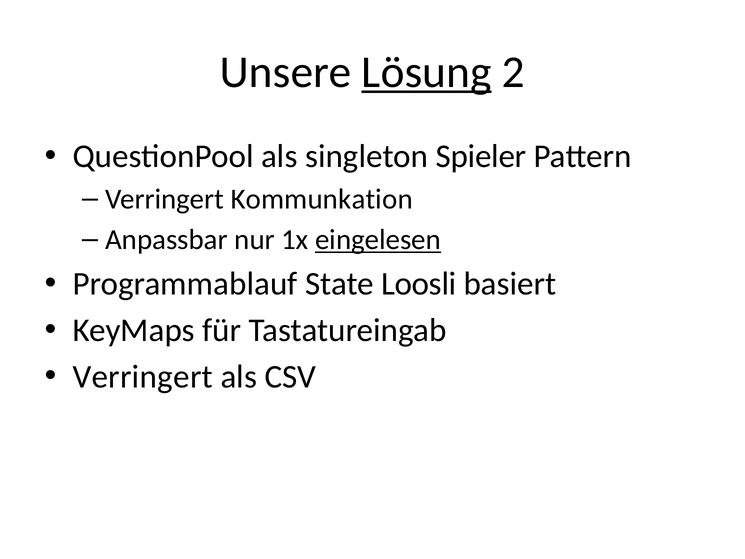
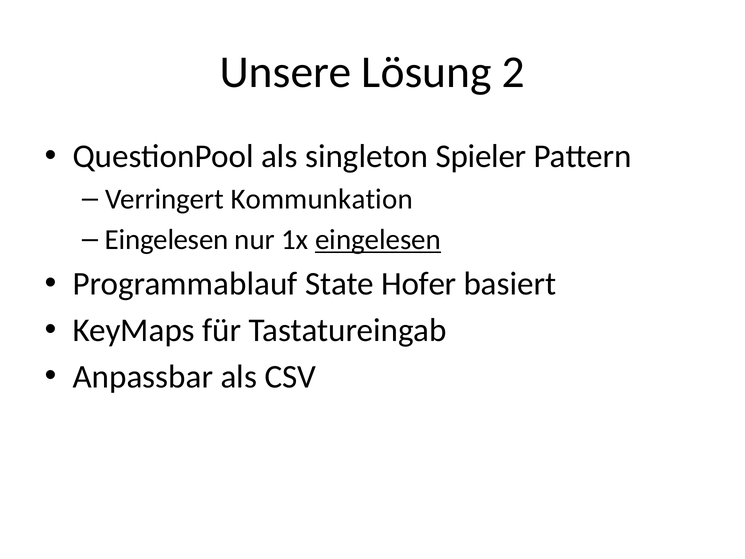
Lösung underline: present -> none
Anpassbar at (167, 240): Anpassbar -> Eingelesen
Loosli: Loosli -> Hofer
Verringert at (143, 377): Verringert -> Anpassbar
